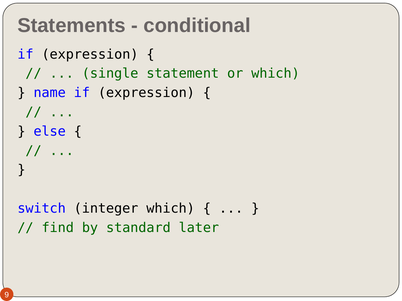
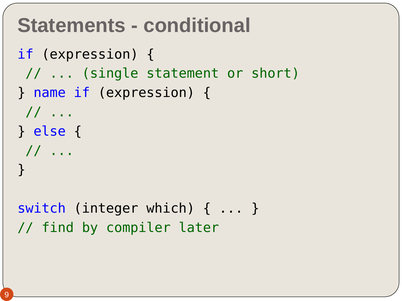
or which: which -> short
standard: standard -> compiler
